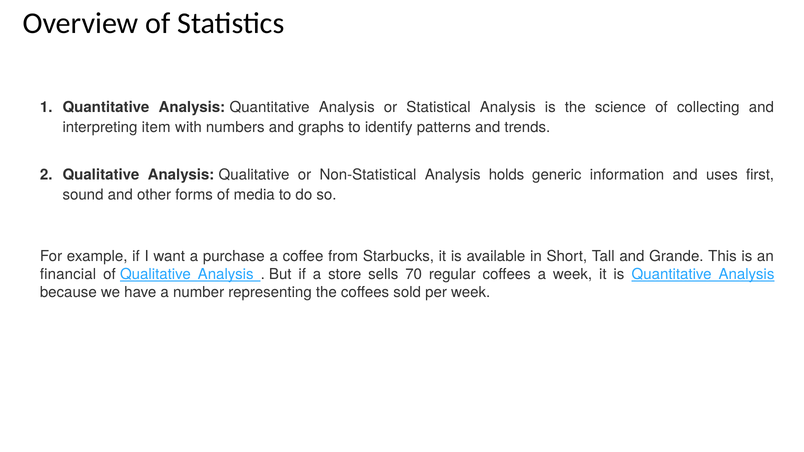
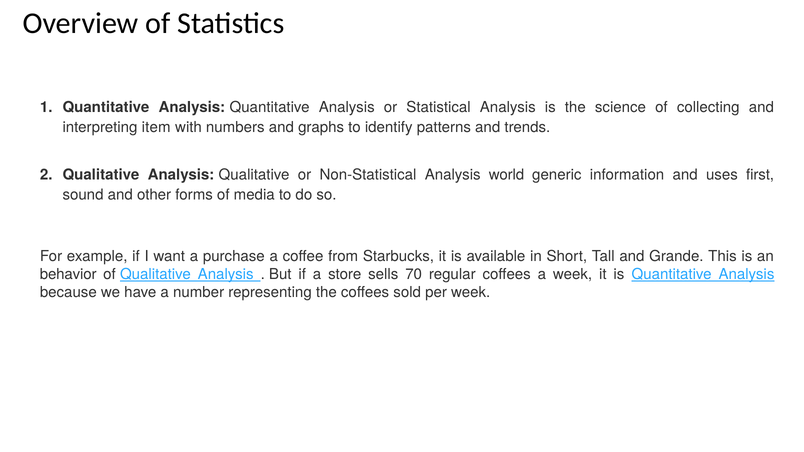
holds: holds -> world
financial: financial -> behavior
